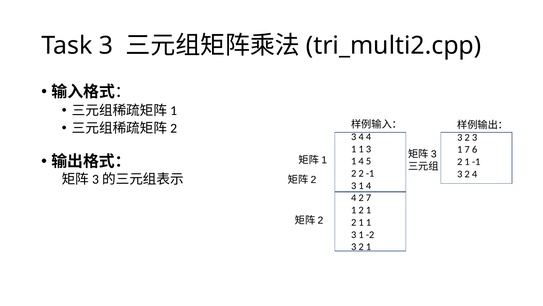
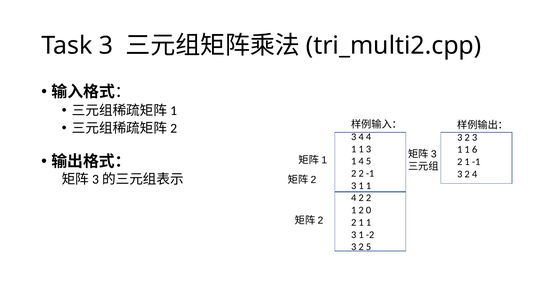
7 at (467, 149): 7 -> 1
4 at (369, 185): 4 -> 1
4 2 7: 7 -> 2
1 at (369, 210): 1 -> 0
3 2 1: 1 -> 5
